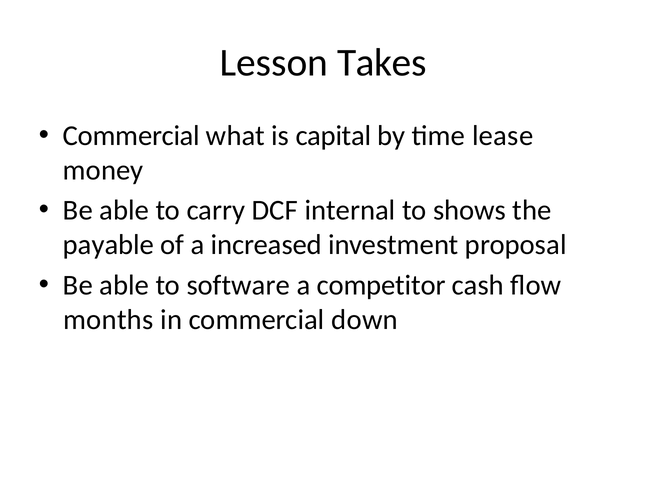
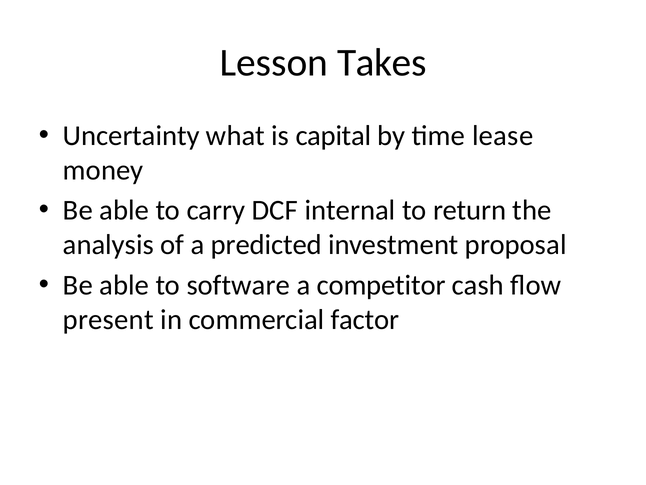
Commercial at (131, 136): Commercial -> Uncertainty
shows: shows -> return
payable: payable -> analysis
increased: increased -> predicted
months: months -> present
down: down -> factor
